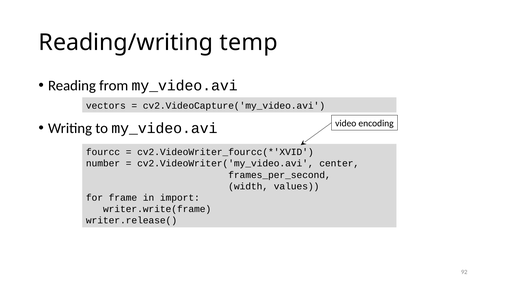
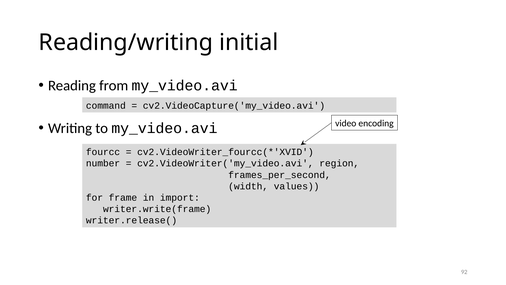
temp: temp -> initial
vectors: vectors -> command
center: center -> region
